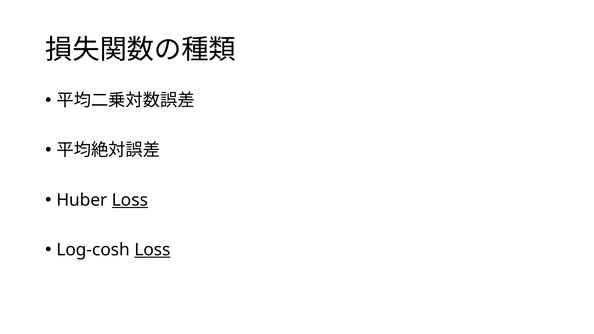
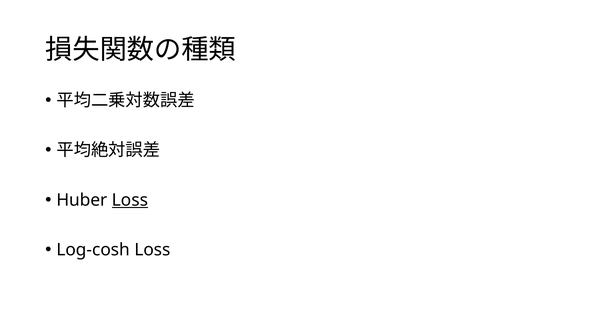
Loss at (152, 250) underline: present -> none
